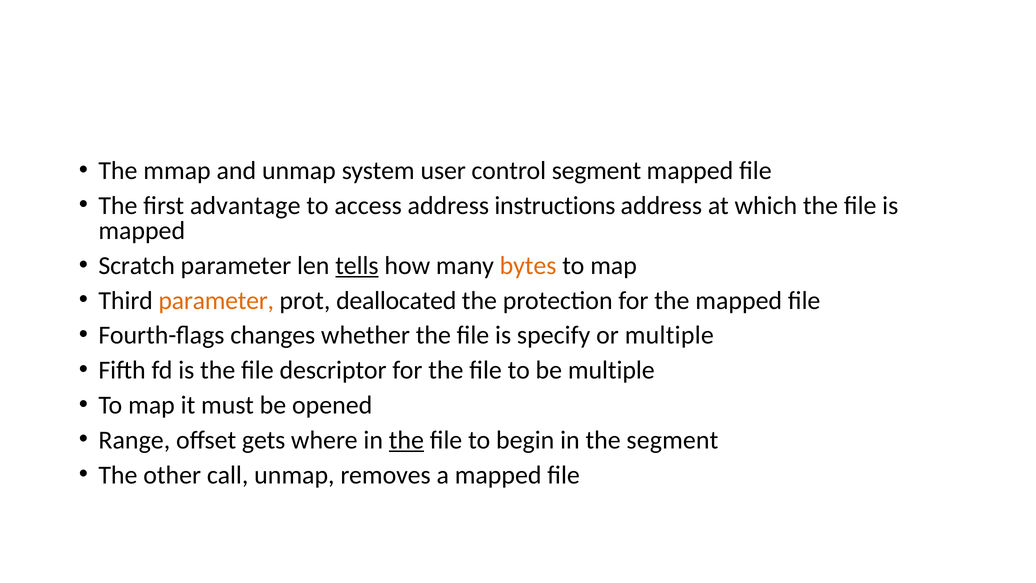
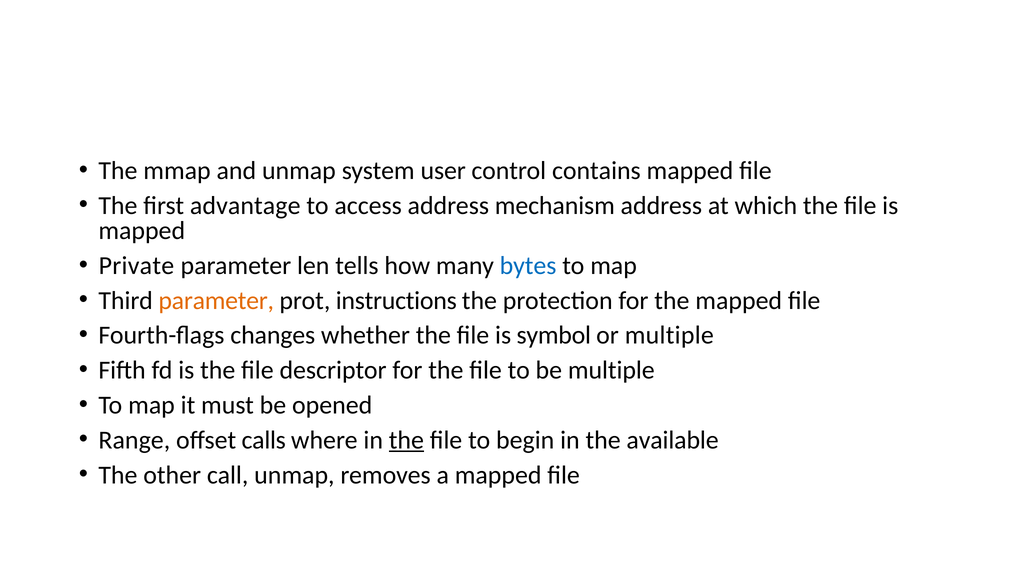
control segment: segment -> contains
instructions: instructions -> mechanism
Scratch: Scratch -> Private
tells underline: present -> none
bytes colour: orange -> blue
deallocated: deallocated -> instructions
specify: specify -> symbol
gets: gets -> calls
the segment: segment -> available
